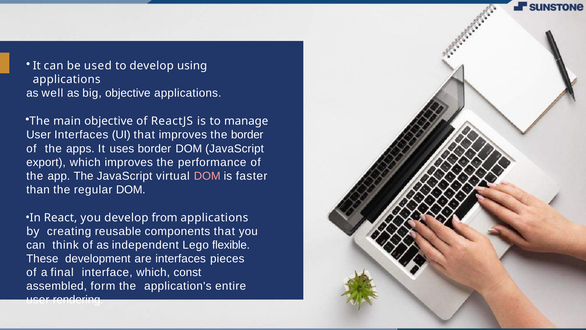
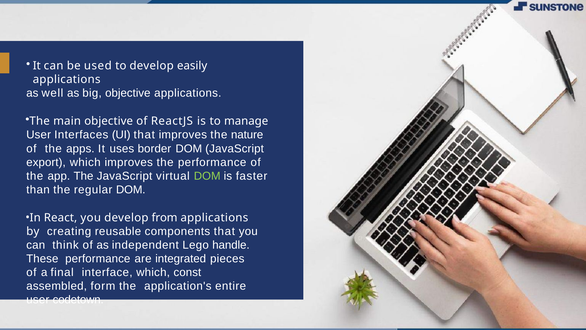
using: using -> easily
the border: border -> nature
DOM at (207, 176) colour: pink -> light green
flexible: flexible -> handle
These development: development -> performance
are interfaces: interfaces -> integrated
rendering: rendering -> codetown
